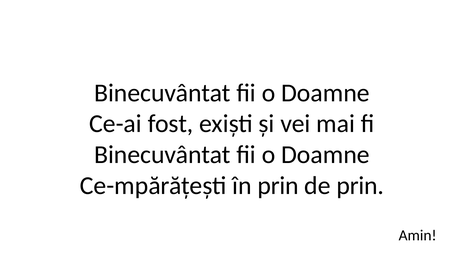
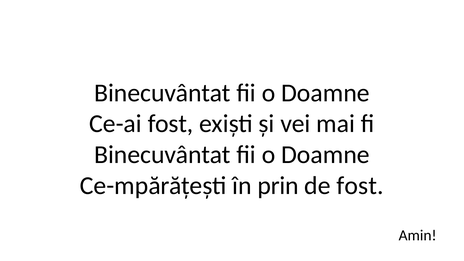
de prin: prin -> fost
